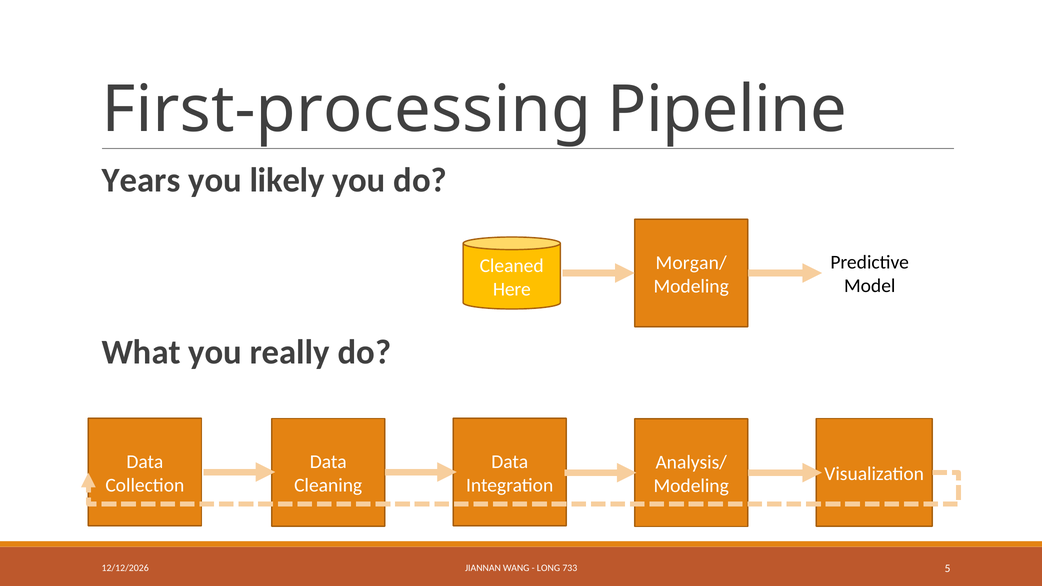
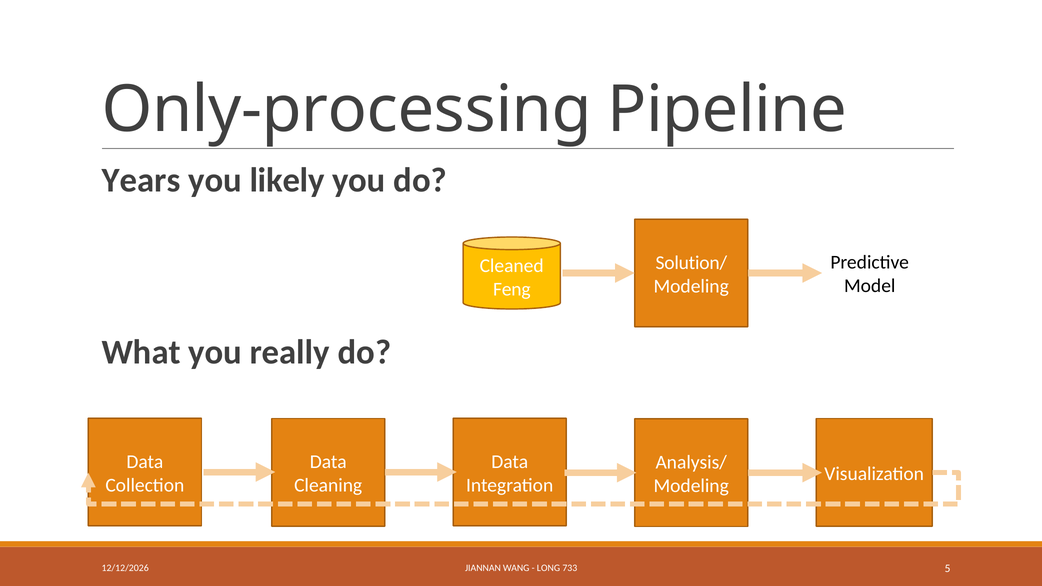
First-processing: First-processing -> Only-processing
Morgan/: Morgan/ -> Solution/
Here: Here -> Feng
